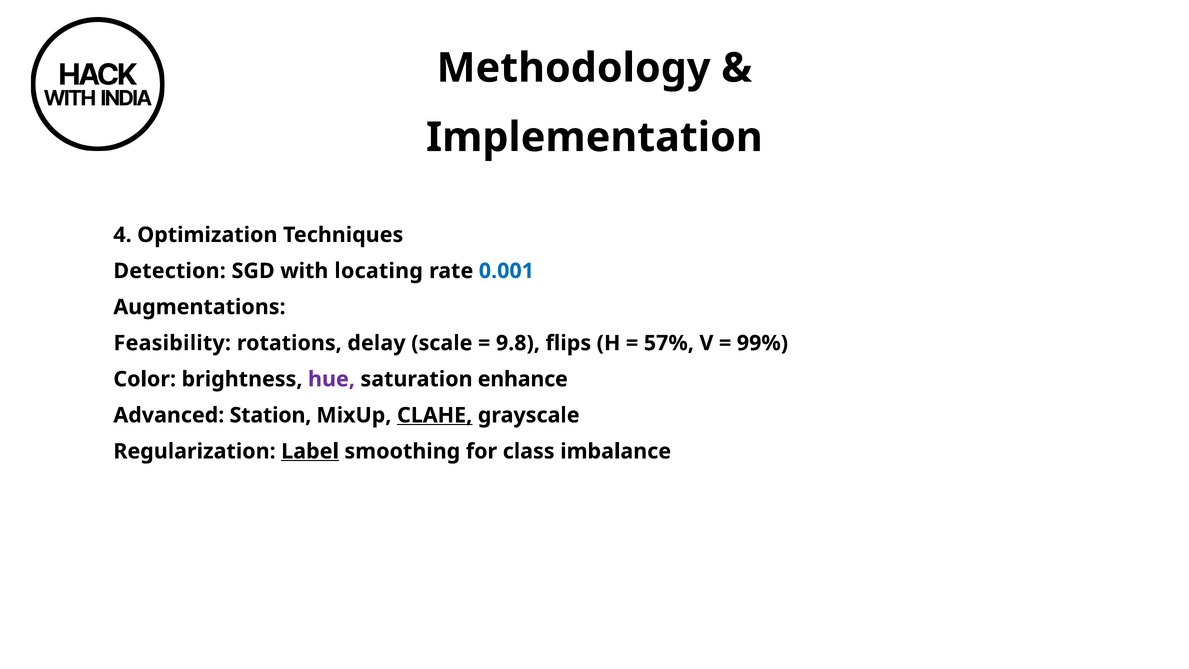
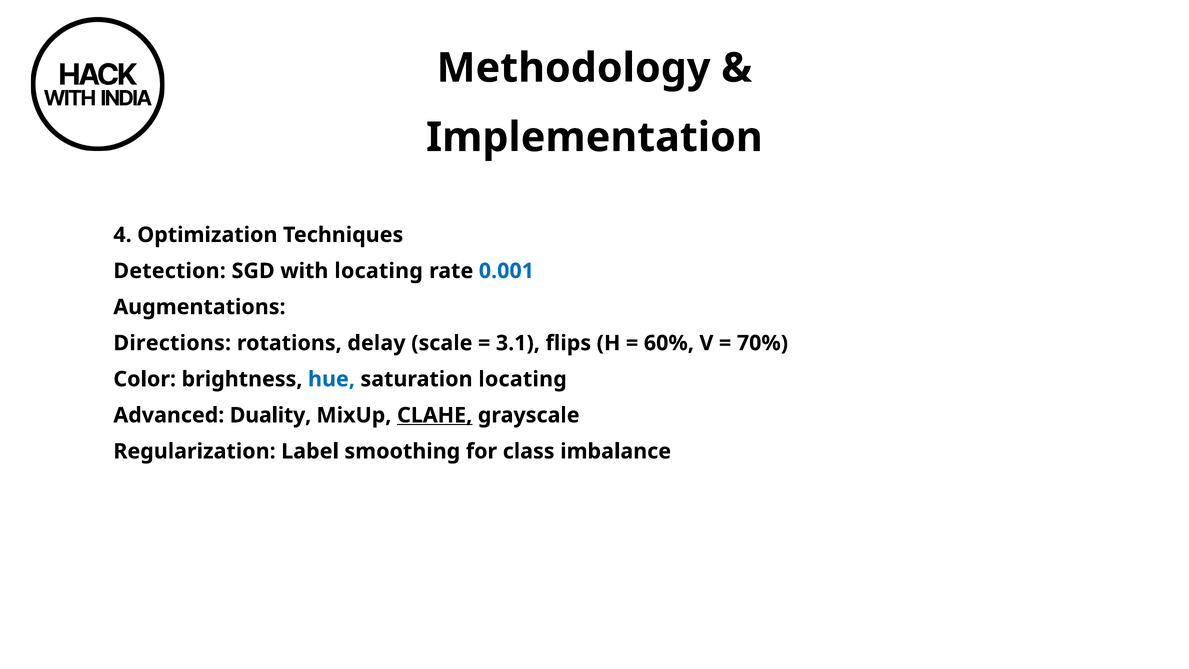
Feasibility: Feasibility -> Directions
9.8: 9.8 -> 3.1
57%: 57% -> 60%
99%: 99% -> 70%
hue colour: purple -> blue
saturation enhance: enhance -> locating
Station: Station -> Duality
Label underline: present -> none
